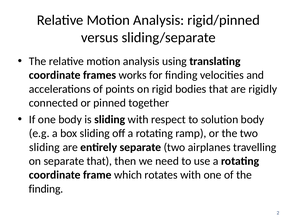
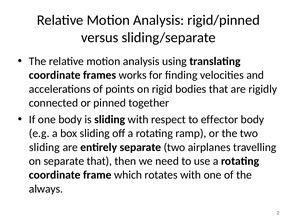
solution: solution -> effector
finding at (46, 189): finding -> always
